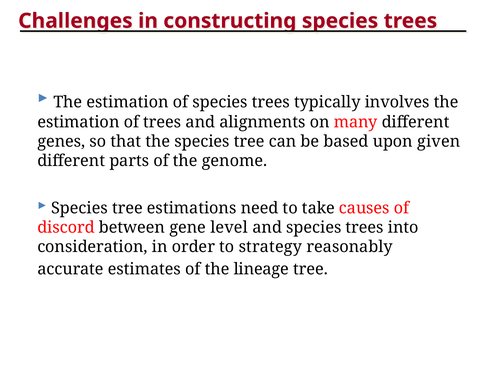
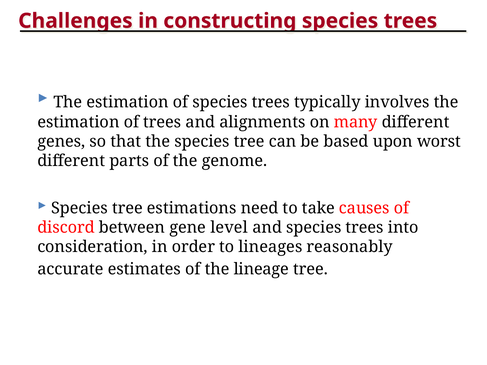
given: given -> worst
strategy: strategy -> lineages
